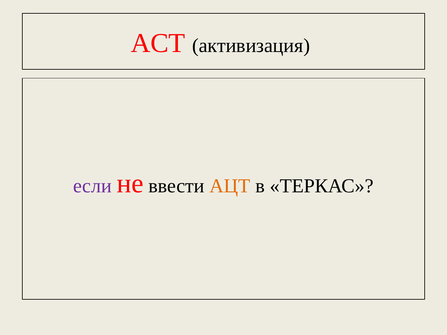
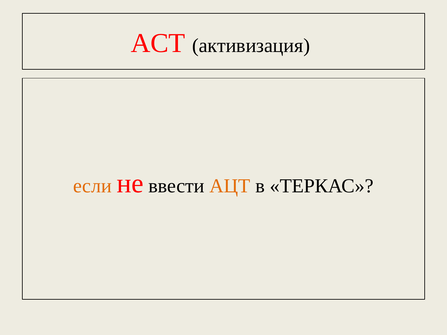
если colour: purple -> orange
